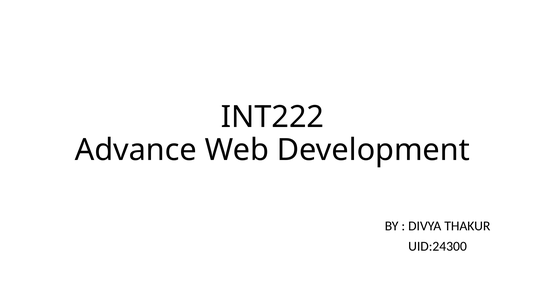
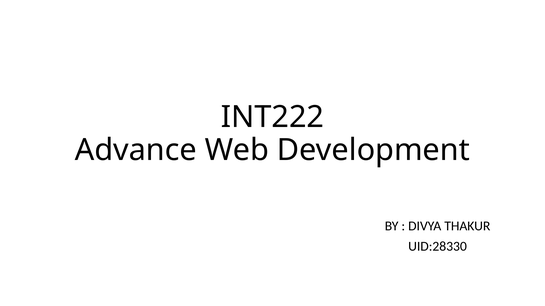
UID:24300: UID:24300 -> UID:28330
